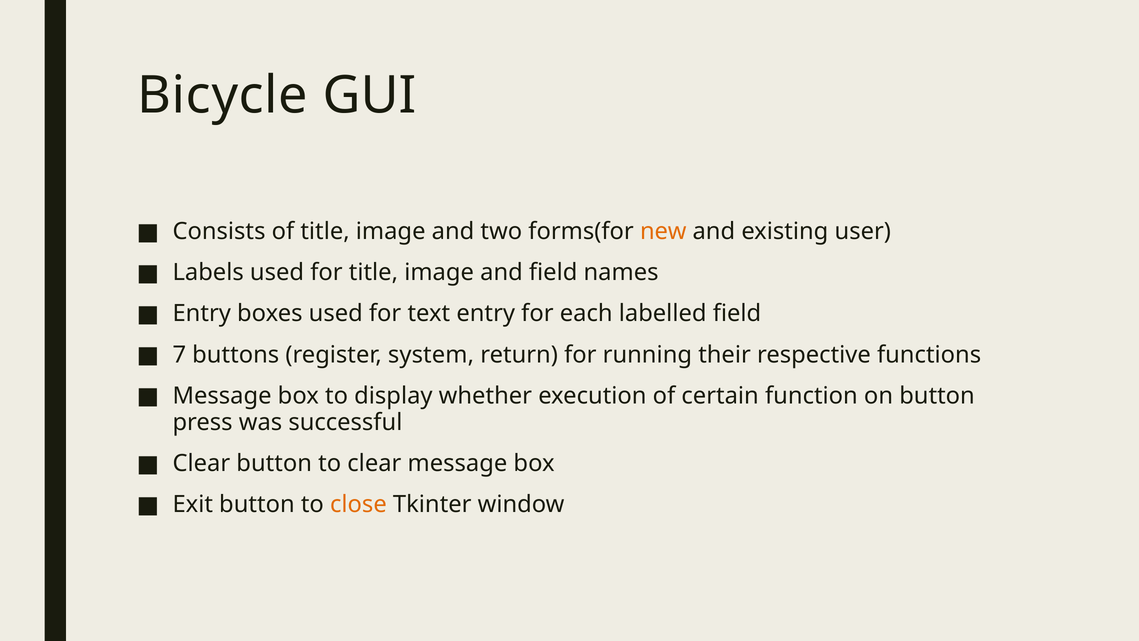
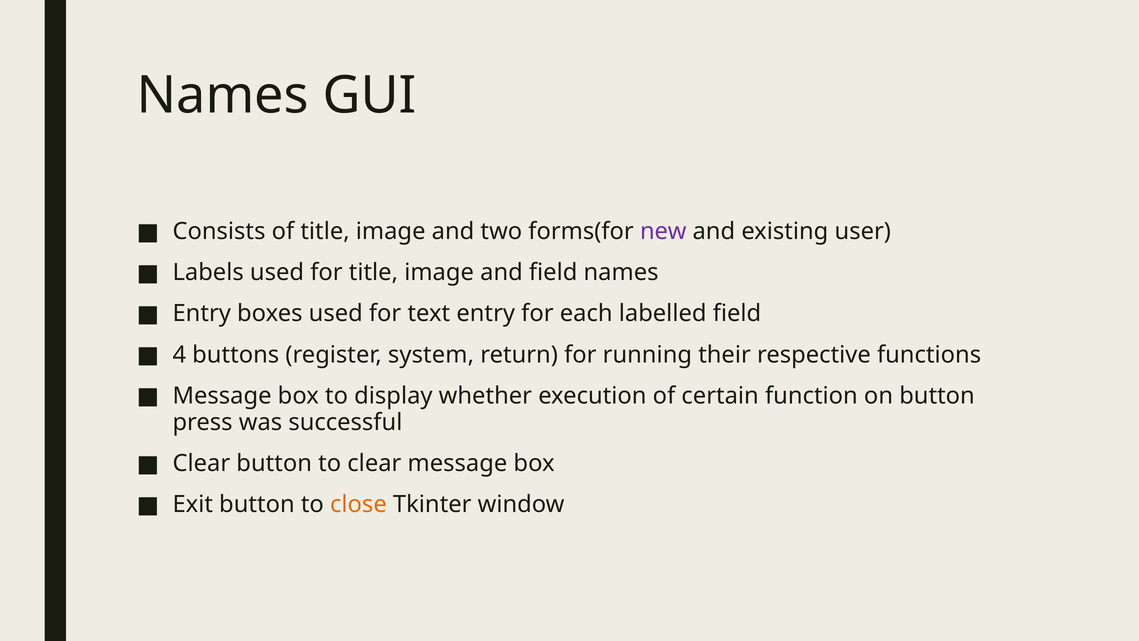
Bicycle at (223, 96): Bicycle -> Names
new colour: orange -> purple
7: 7 -> 4
